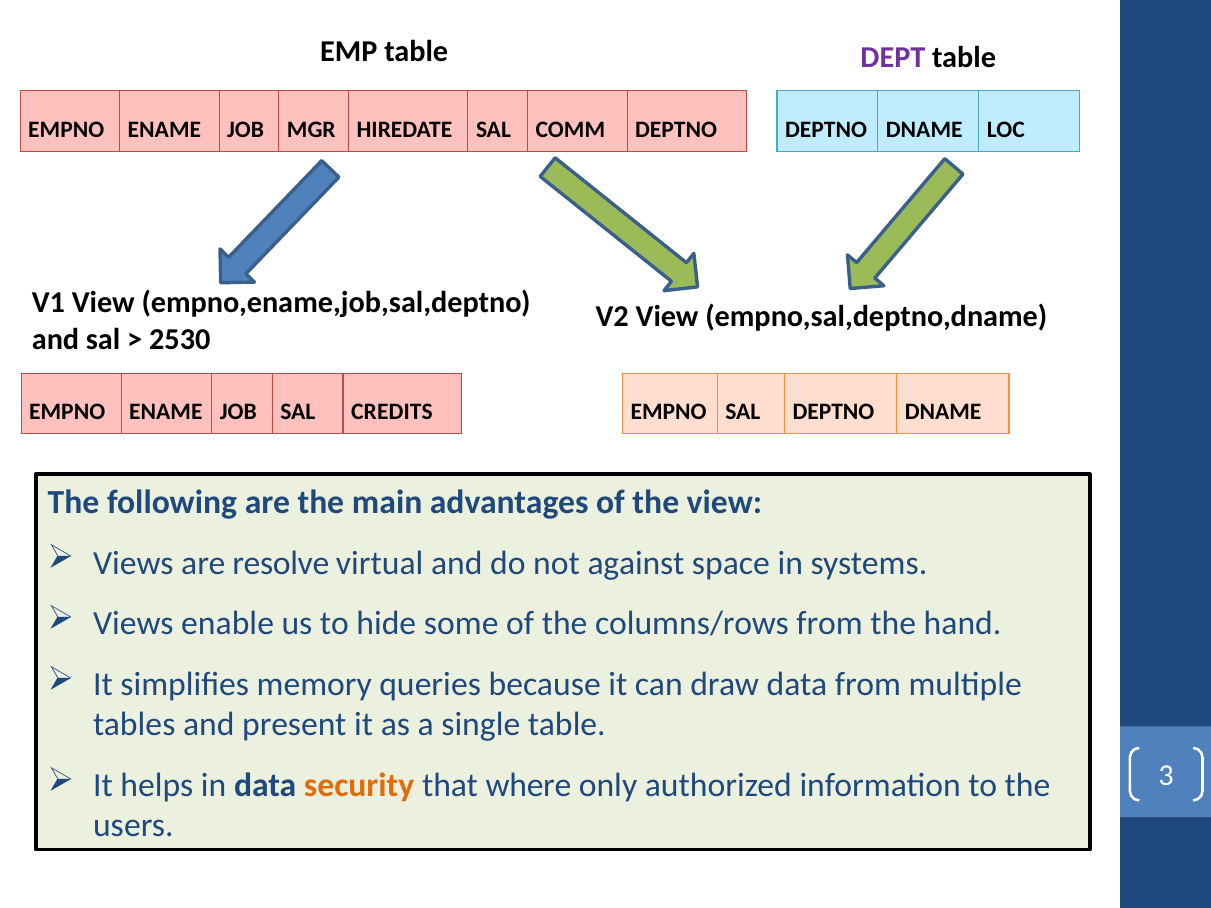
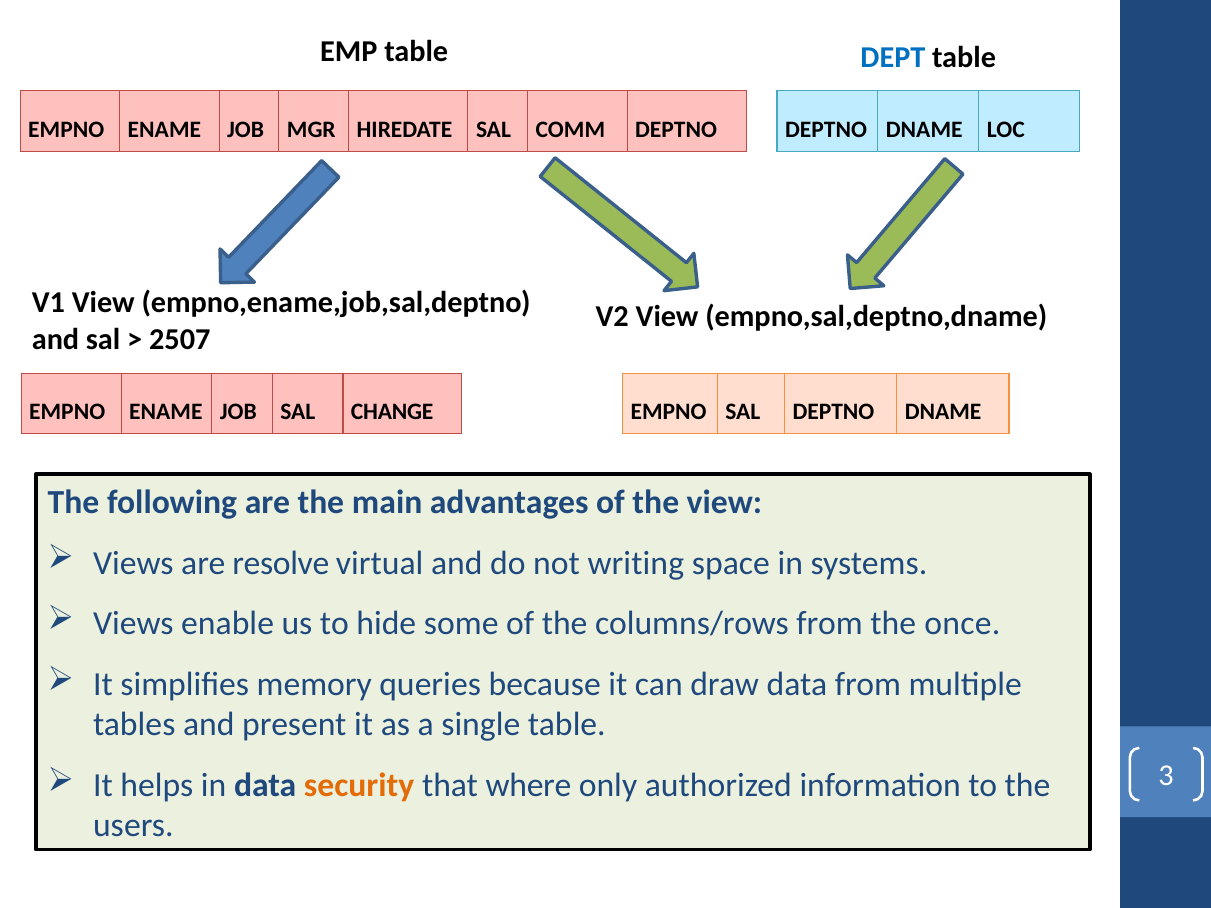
DEPT colour: purple -> blue
2530: 2530 -> 2507
CREDITS: CREDITS -> CHANGE
against: against -> writing
hand: hand -> once
